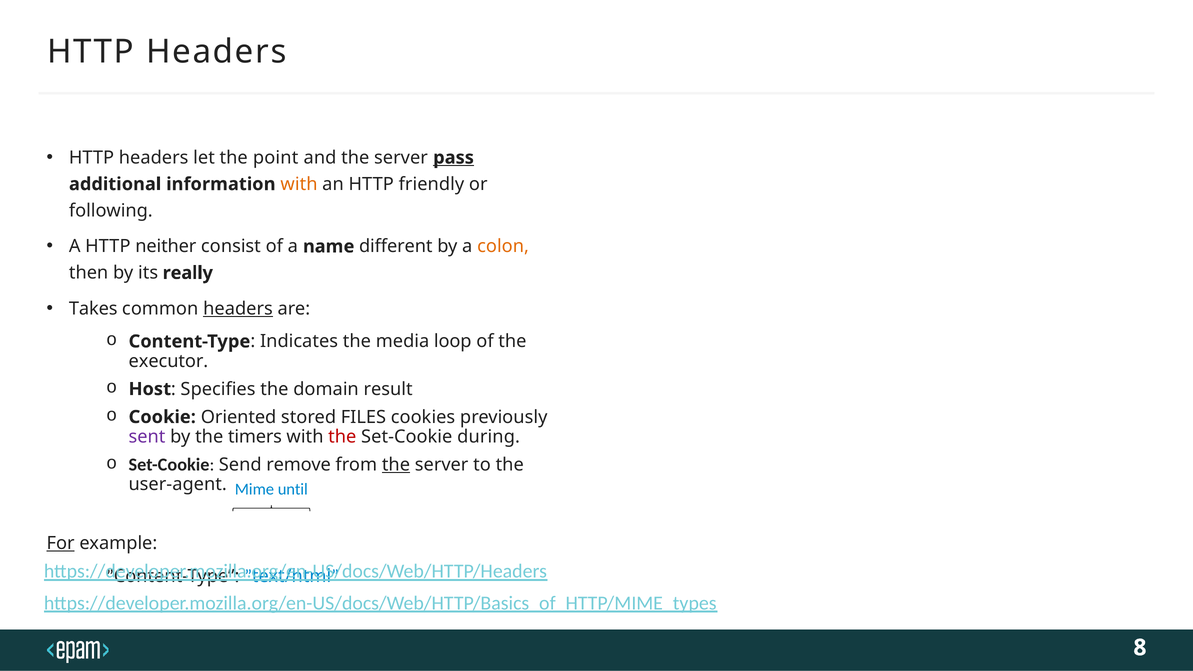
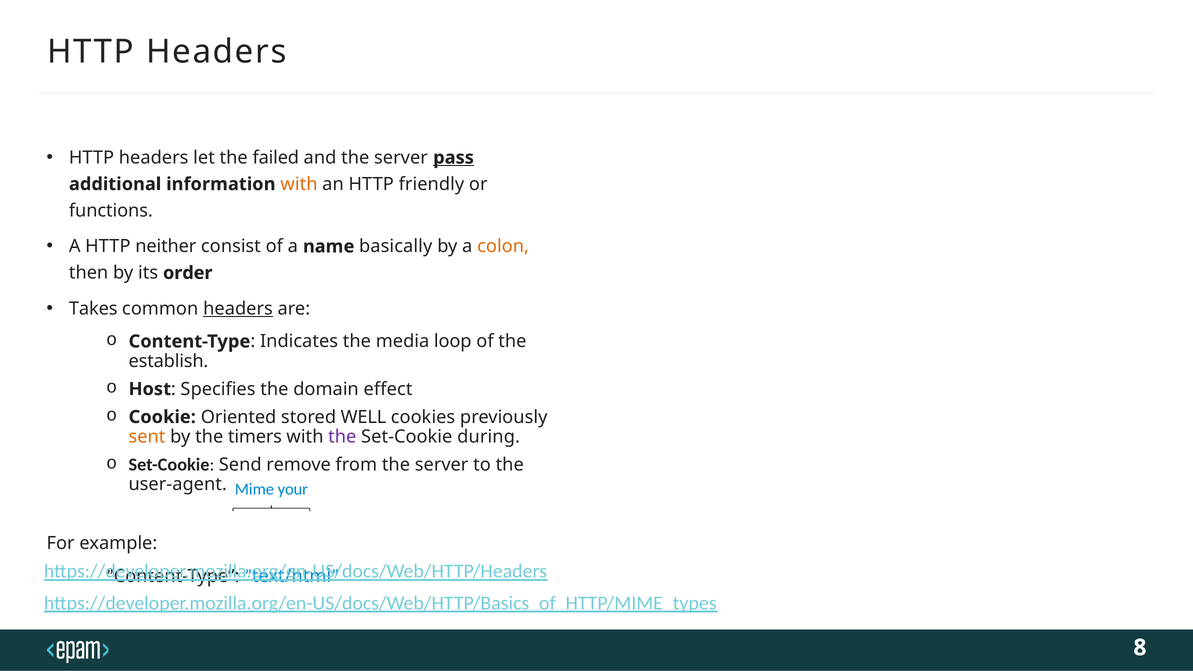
point: point -> failed
following: following -> functions
different: different -> basically
really: really -> order
executor: executor -> establish
result: result -> effect
FILES: FILES -> WELL
sent colour: purple -> orange
the at (342, 437) colour: red -> purple
the at (396, 465) underline: present -> none
until: until -> your
For underline: present -> none
